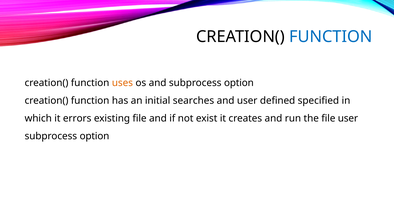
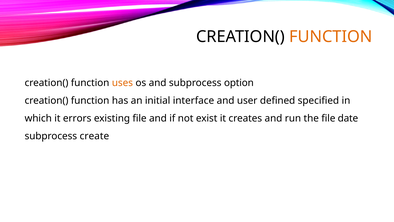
FUNCTION at (331, 37) colour: blue -> orange
searches: searches -> interface
file user: user -> date
option at (94, 136): option -> create
